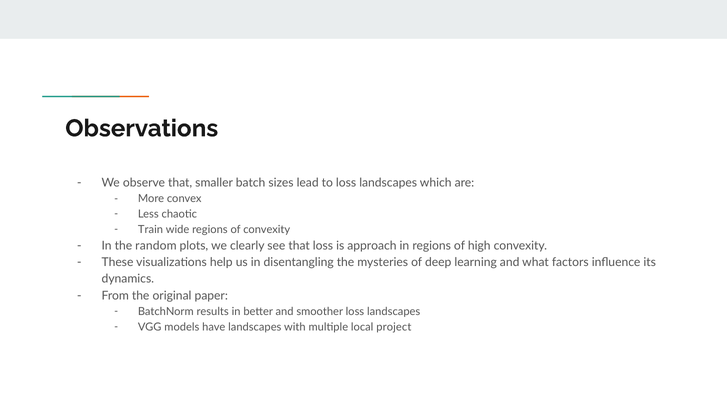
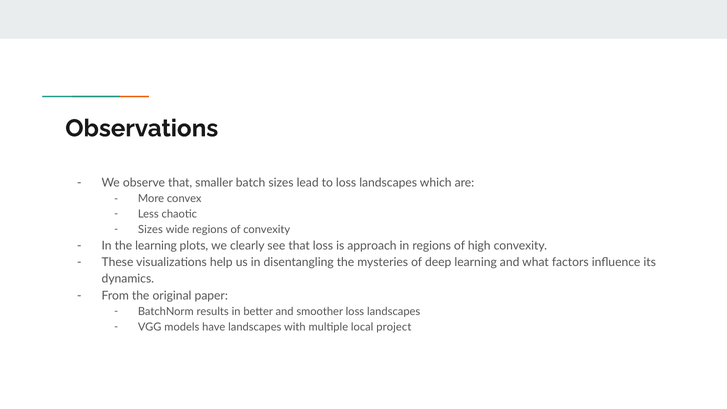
Train at (151, 229): Train -> Sizes
the random: random -> learning
